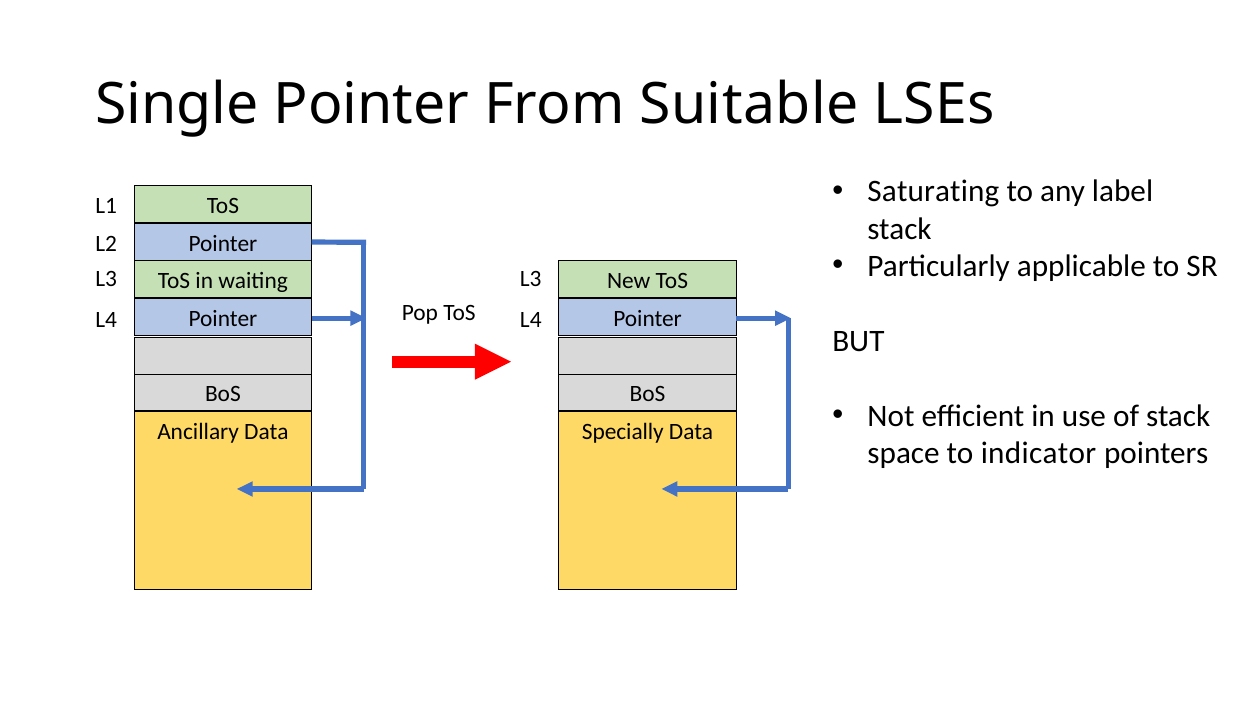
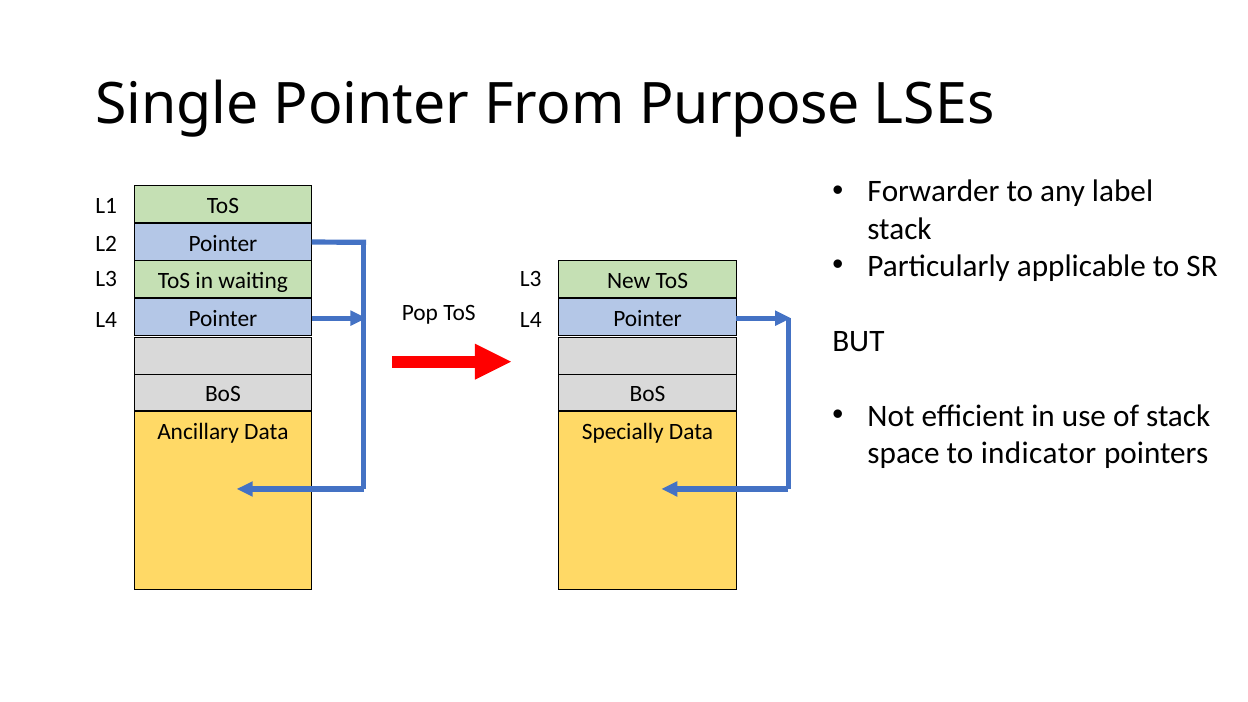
Suitable: Suitable -> Purpose
Saturating: Saturating -> Forwarder
